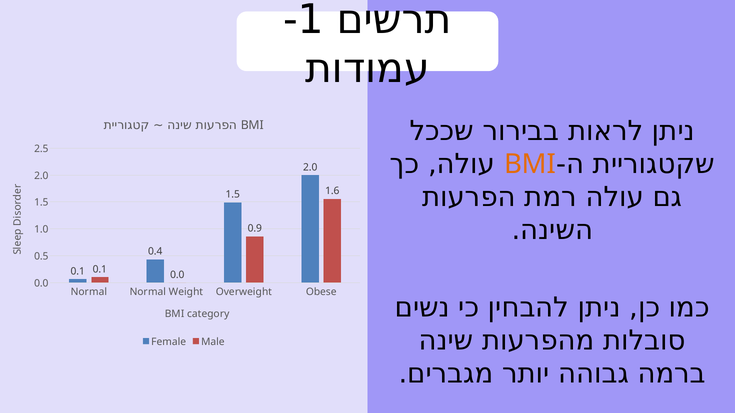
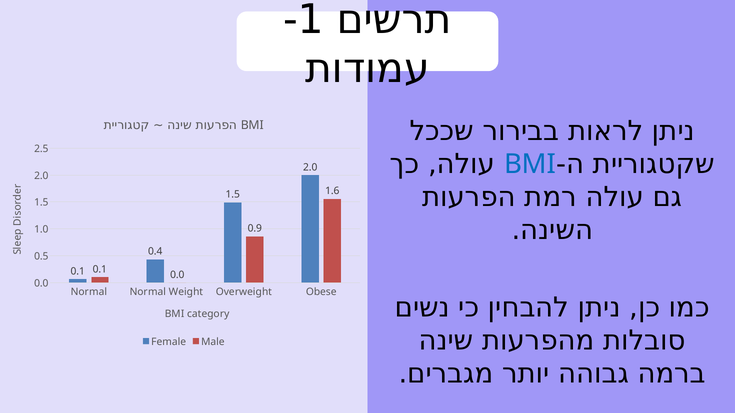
BMI at (530, 164) colour: orange -> blue
